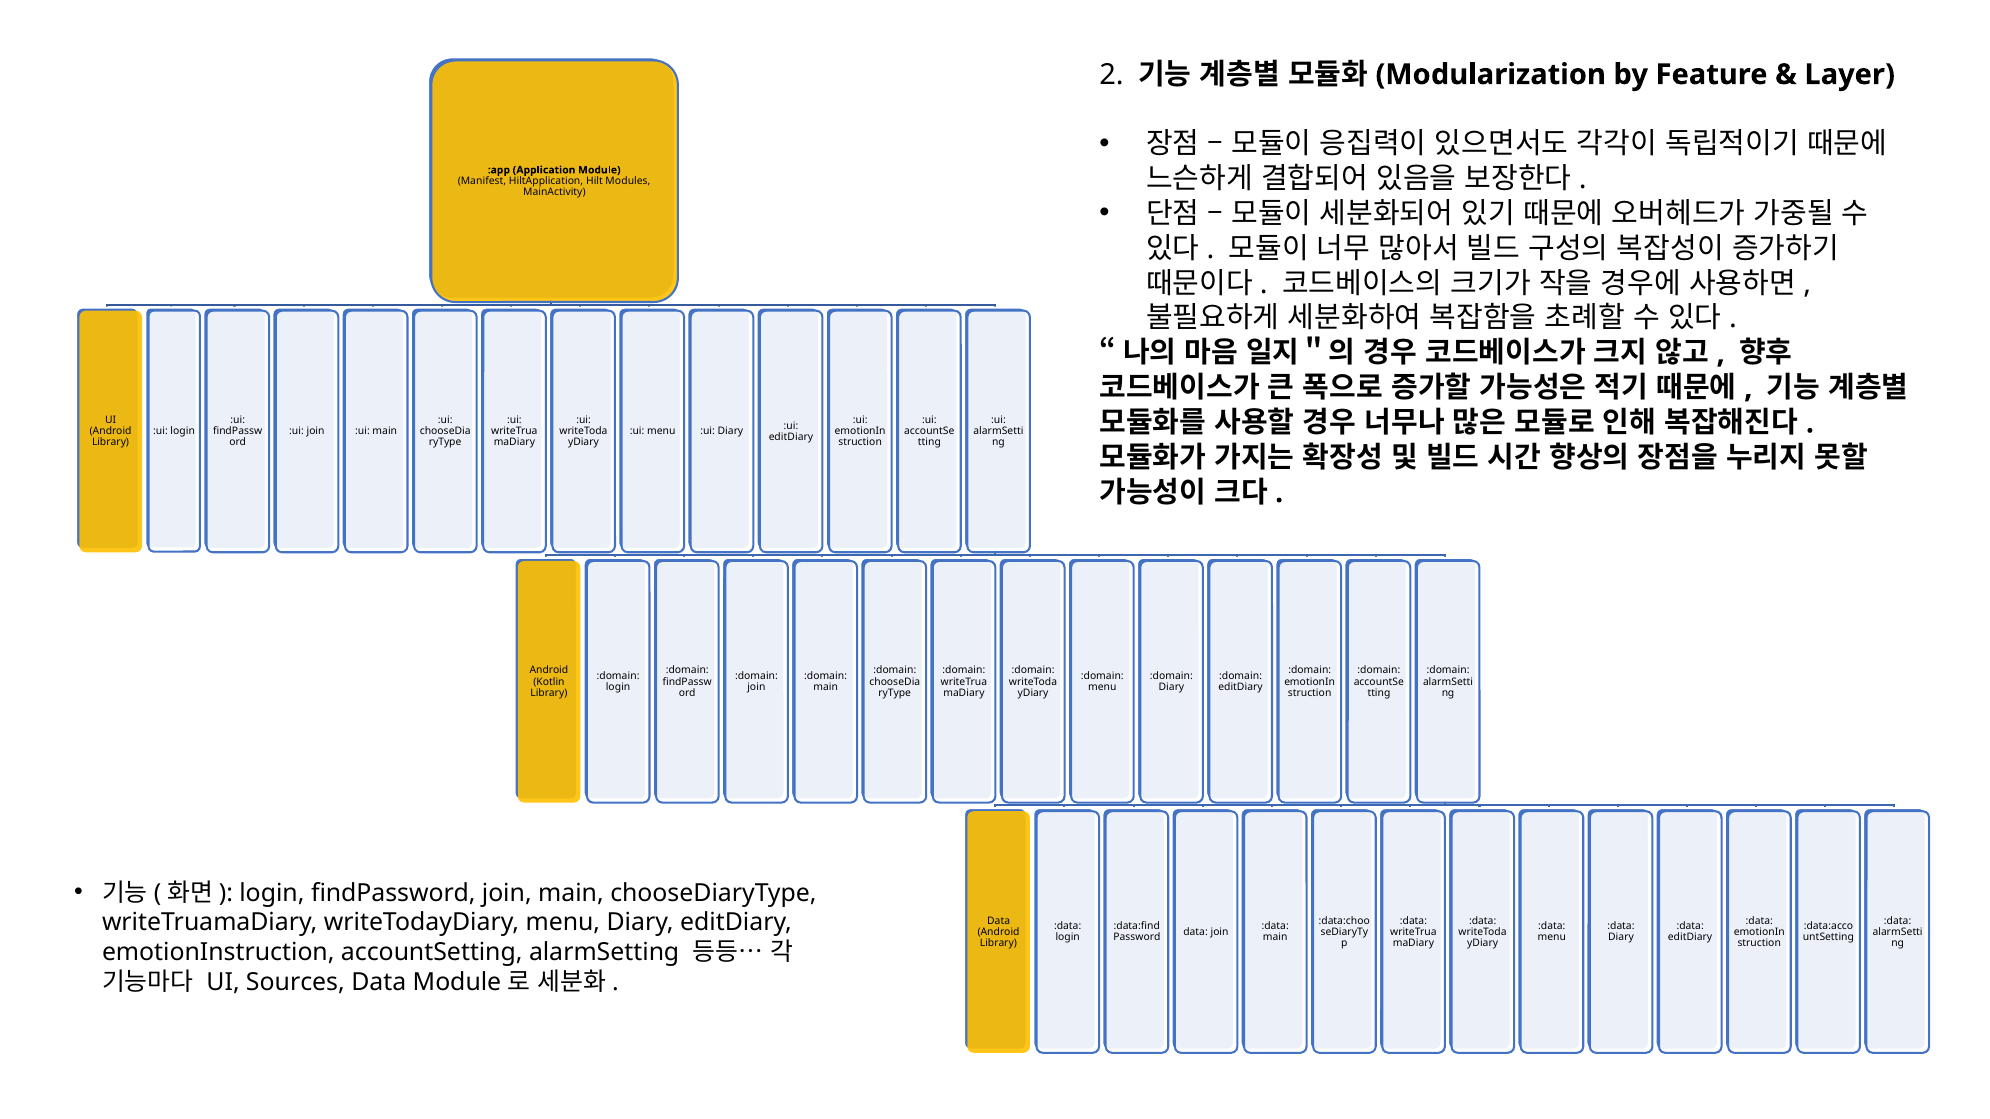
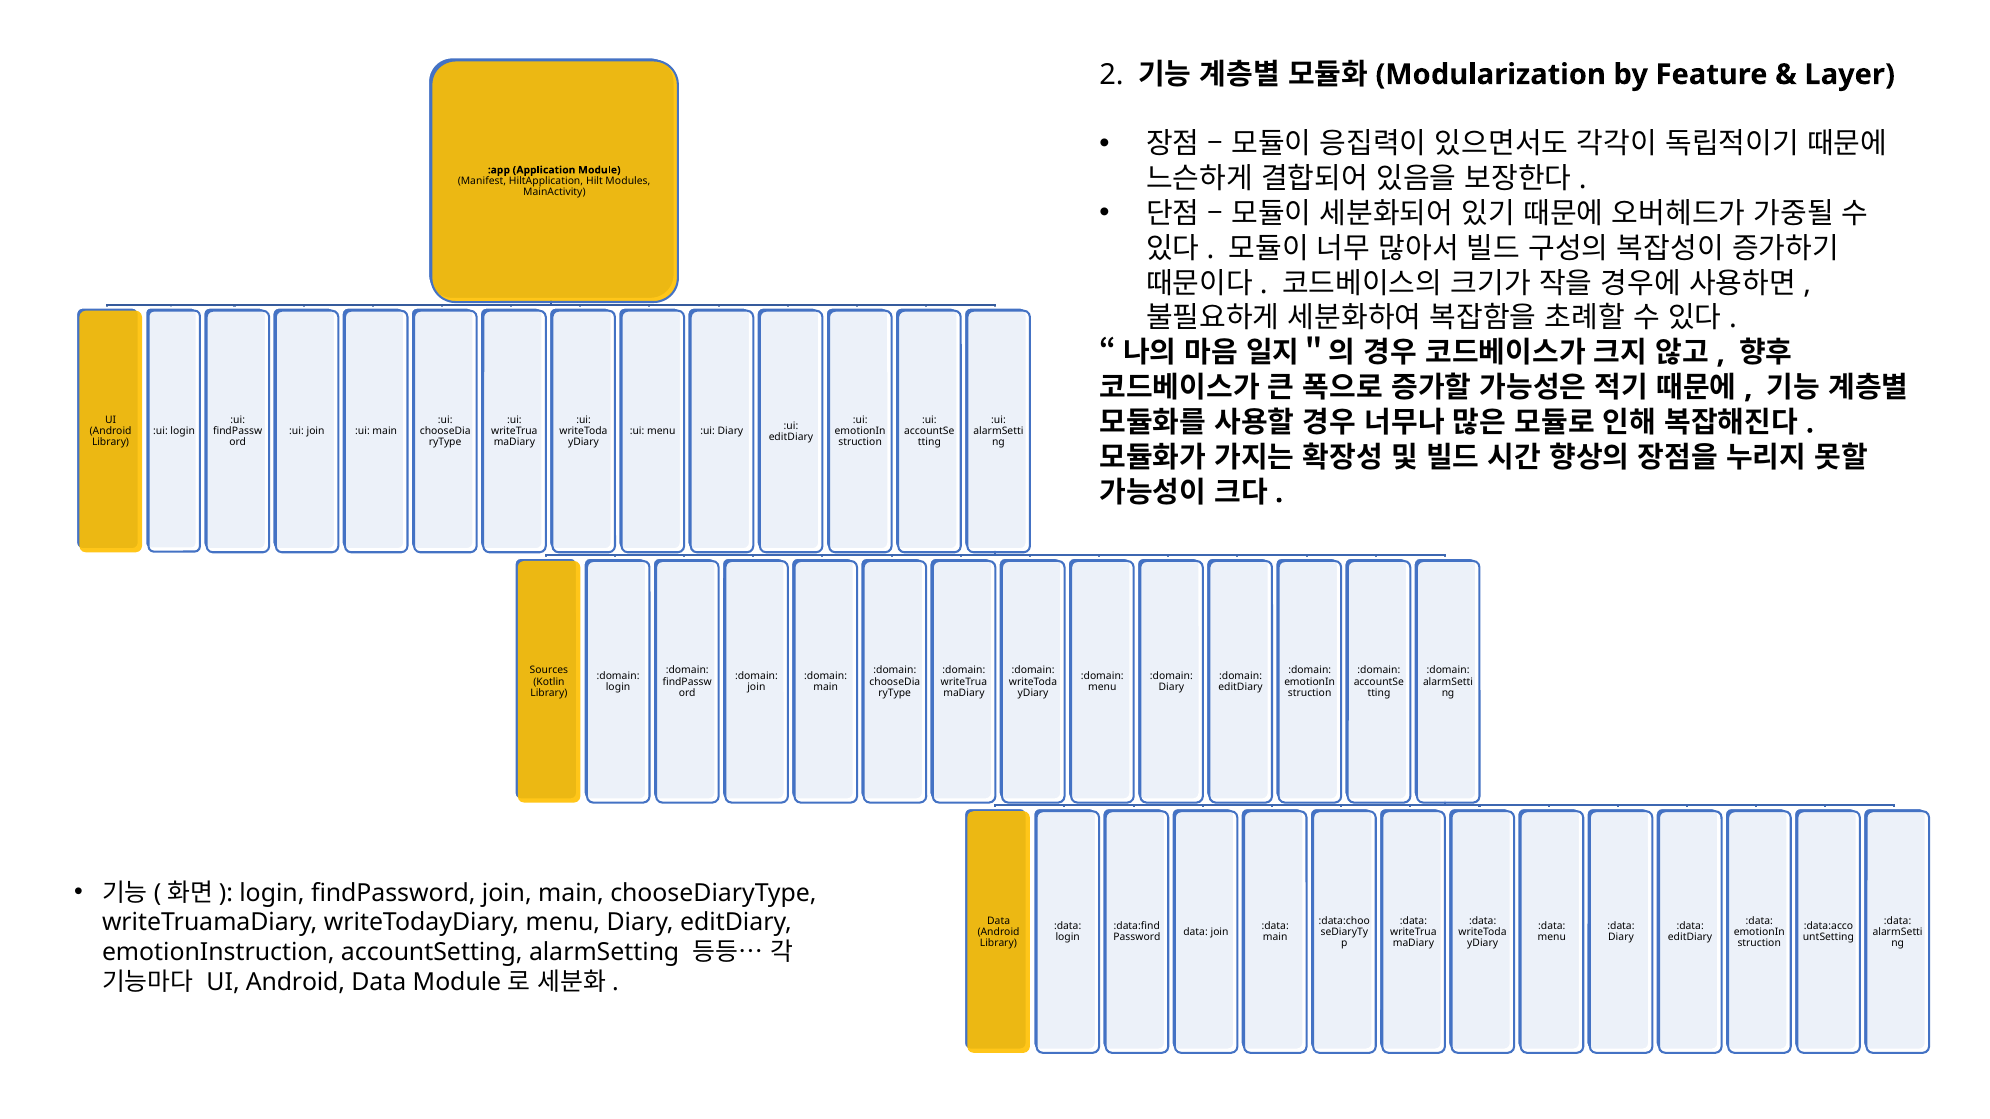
Android at (549, 671): Android -> Sources
Sources at (295, 983): Sources -> Android
